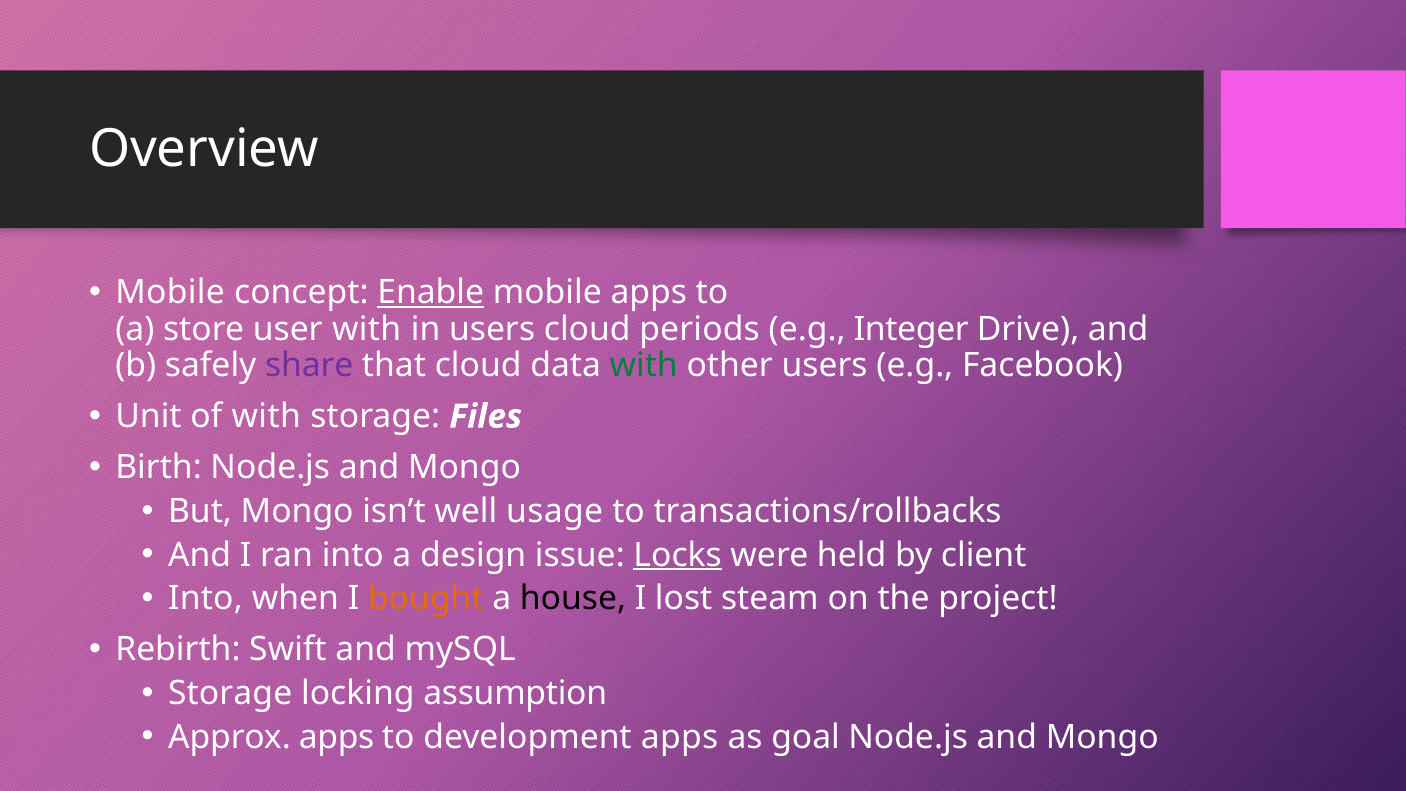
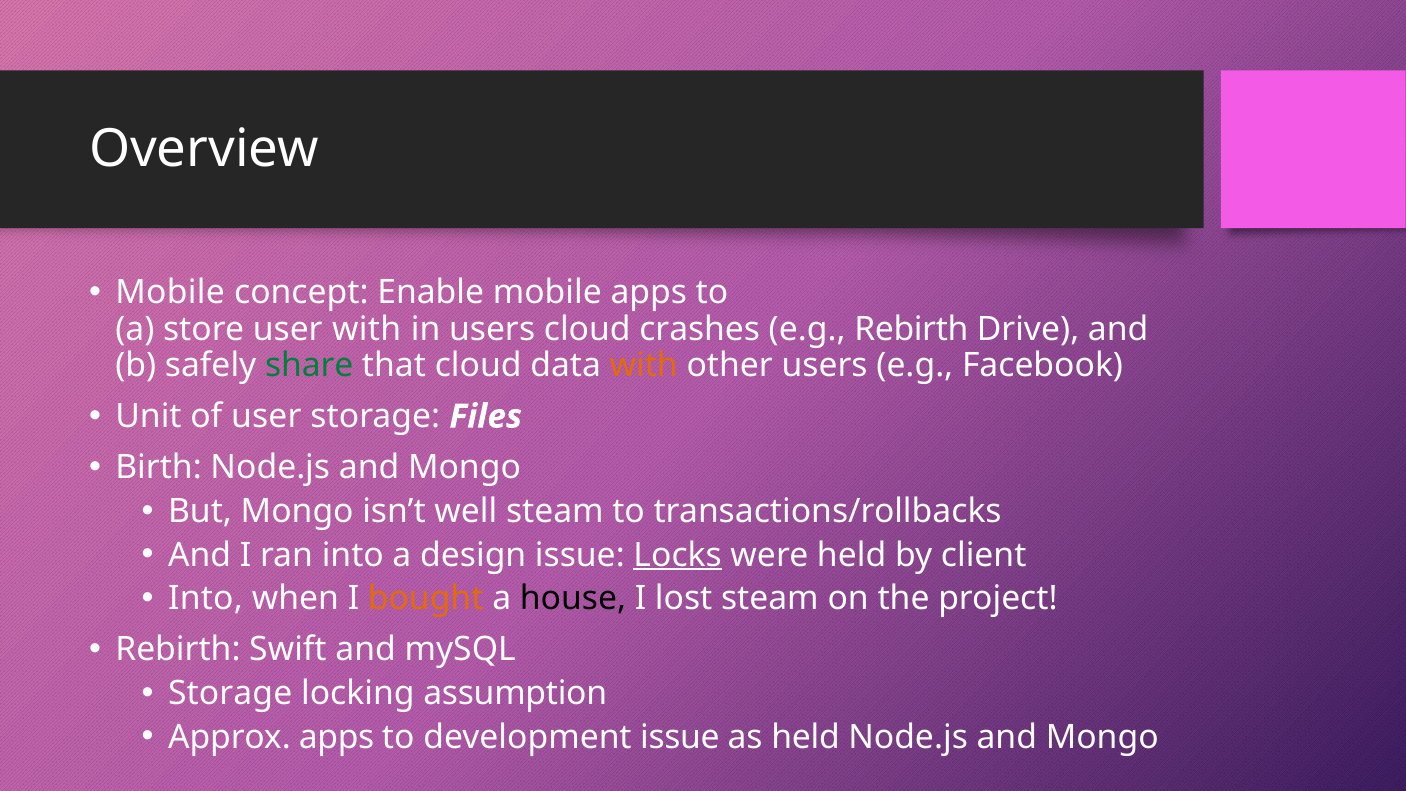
Enable underline: present -> none
periods: periods -> crashes
e.g Integer: Integer -> Rebirth
share colour: purple -> green
with at (644, 365) colour: green -> orange
of with: with -> user
well usage: usage -> steam
development apps: apps -> issue
as goal: goal -> held
